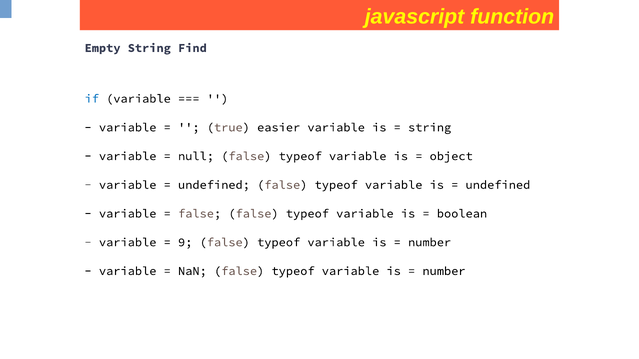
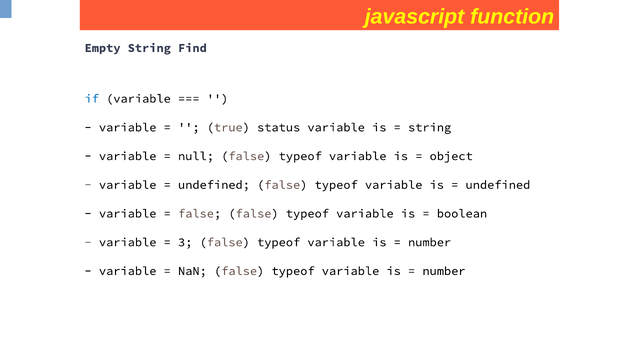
easier: easier -> status
9: 9 -> 3
